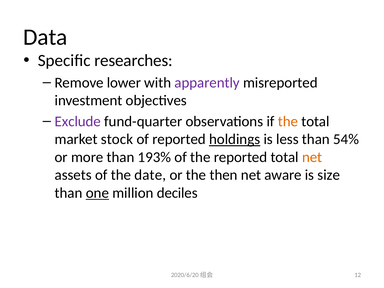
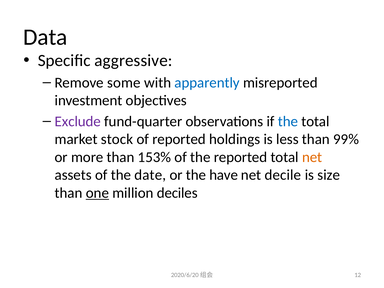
researches: researches -> aggressive
lower: lower -> some
apparently colour: purple -> blue
the at (288, 121) colour: orange -> blue
holdings underline: present -> none
54%: 54% -> 99%
193%: 193% -> 153%
then: then -> have
aware: aware -> decile
